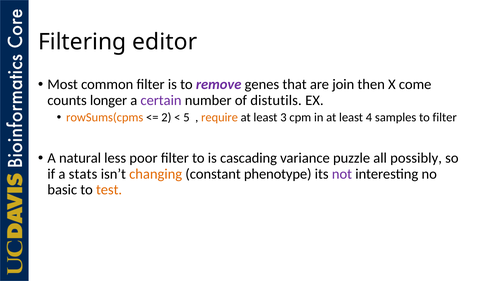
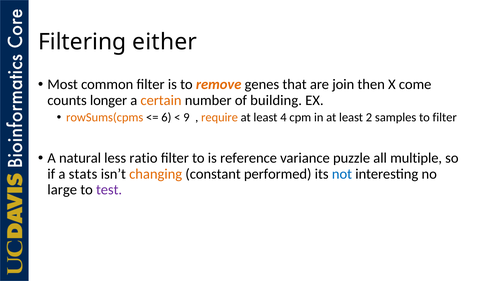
editor: editor -> either
remove colour: purple -> orange
certain colour: purple -> orange
distutils: distutils -> building
2: 2 -> 6
5: 5 -> 9
3: 3 -> 4
4: 4 -> 2
poor: poor -> ratio
cascading: cascading -> reference
possibly: possibly -> multiple
phenotype: phenotype -> performed
not colour: purple -> blue
basic: basic -> large
test colour: orange -> purple
